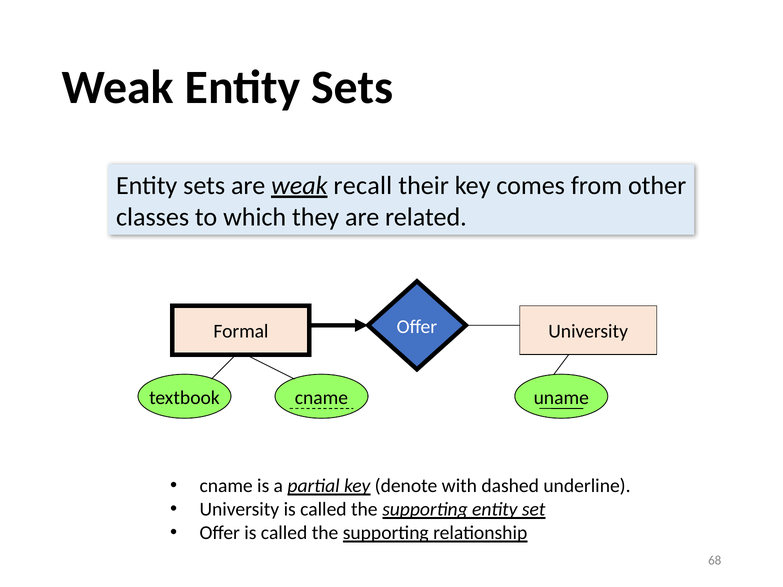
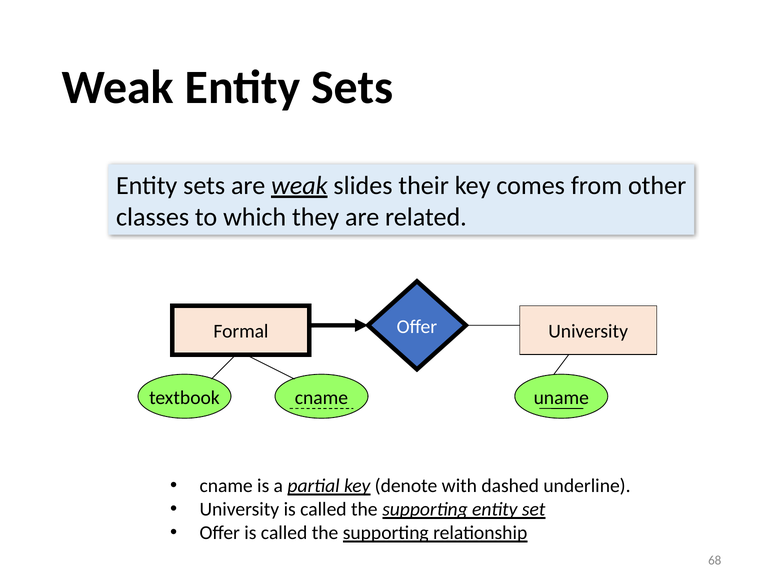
recall: recall -> slides
